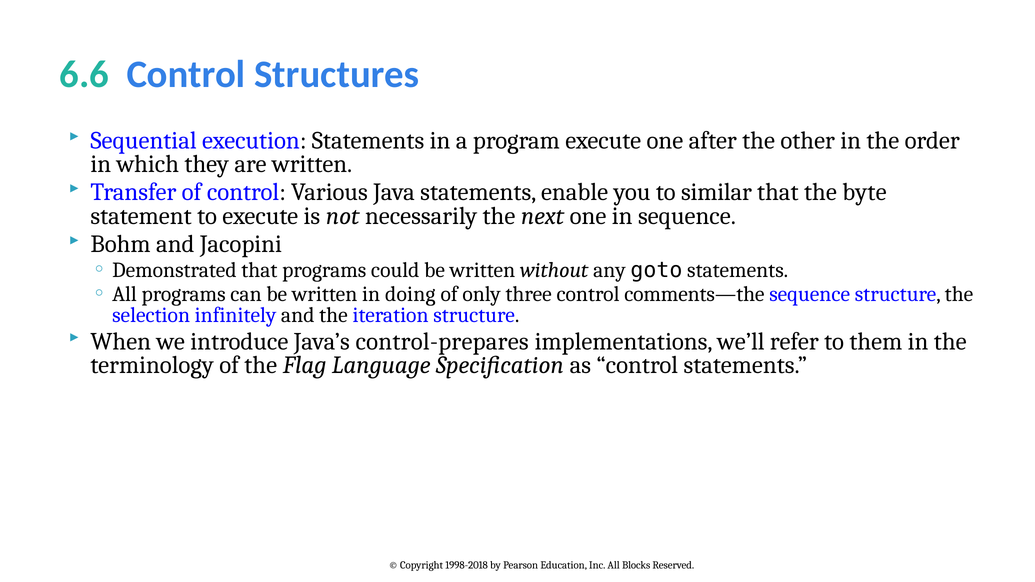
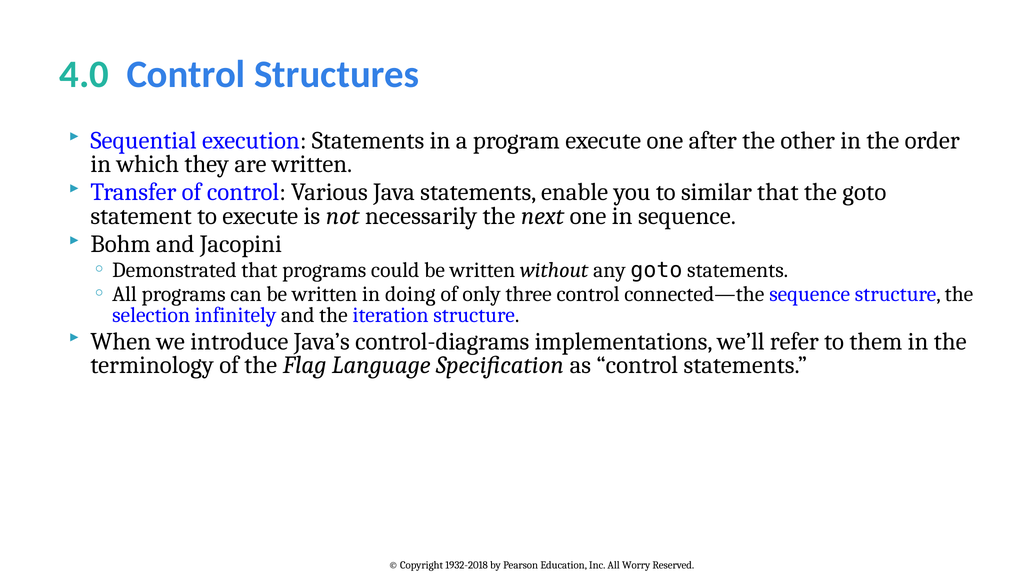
6.6: 6.6 -> 4.0
the byte: byte -> goto
comments—the: comments—the -> connected—the
control-prepares: control-prepares -> control-diagrams
1998-2018: 1998-2018 -> 1932-2018
Blocks: Blocks -> Worry
